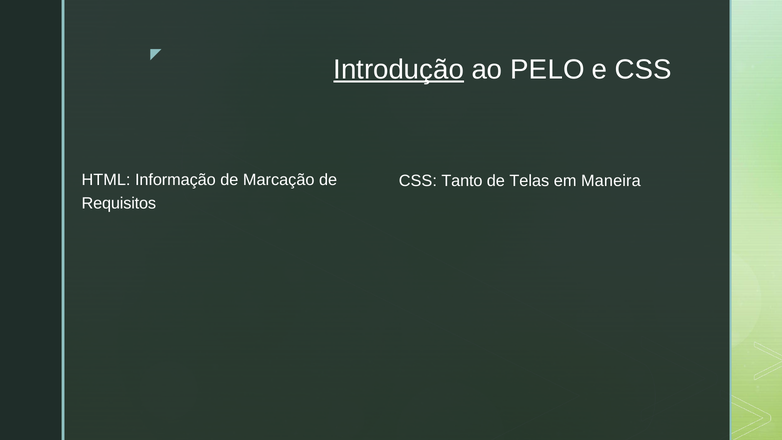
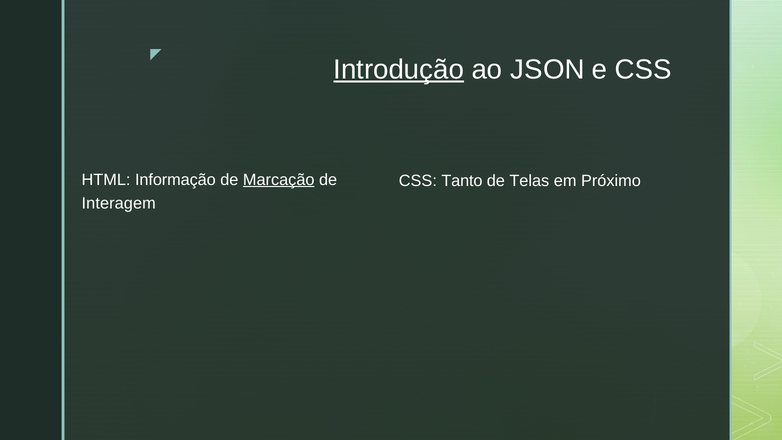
PELO: PELO -> JSON
Marcação underline: none -> present
Maneira: Maneira -> Próximo
Requisitos: Requisitos -> Interagem
